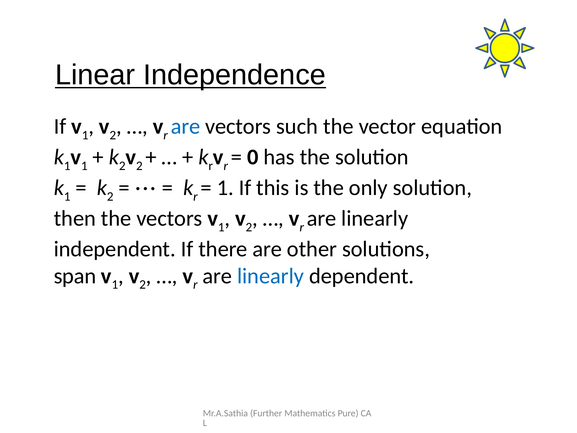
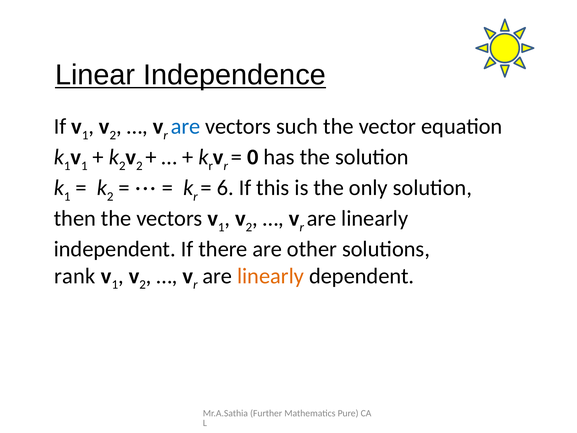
1 at (225, 188): 1 -> 6
span: span -> rank
linearly at (270, 276) colour: blue -> orange
